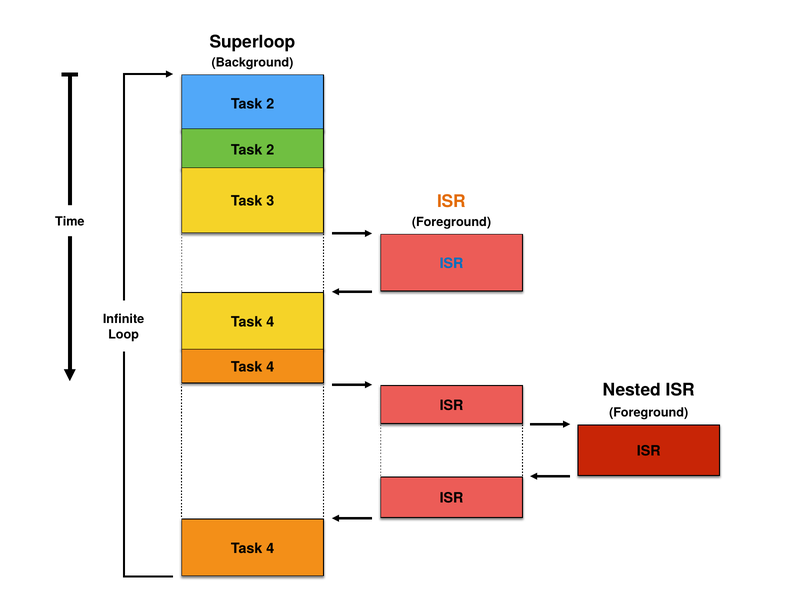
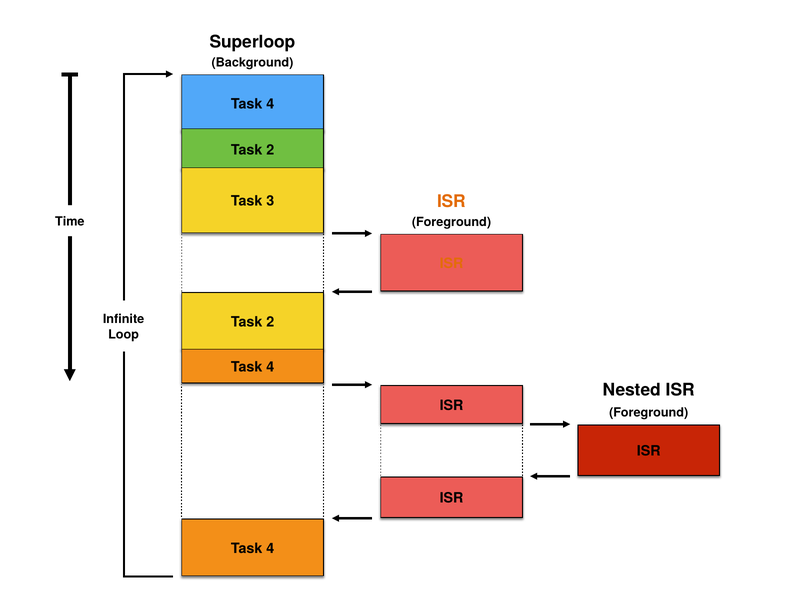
2 at (270, 104): 2 -> 4
ISR at (452, 264) colour: blue -> orange
4 at (270, 322): 4 -> 2
